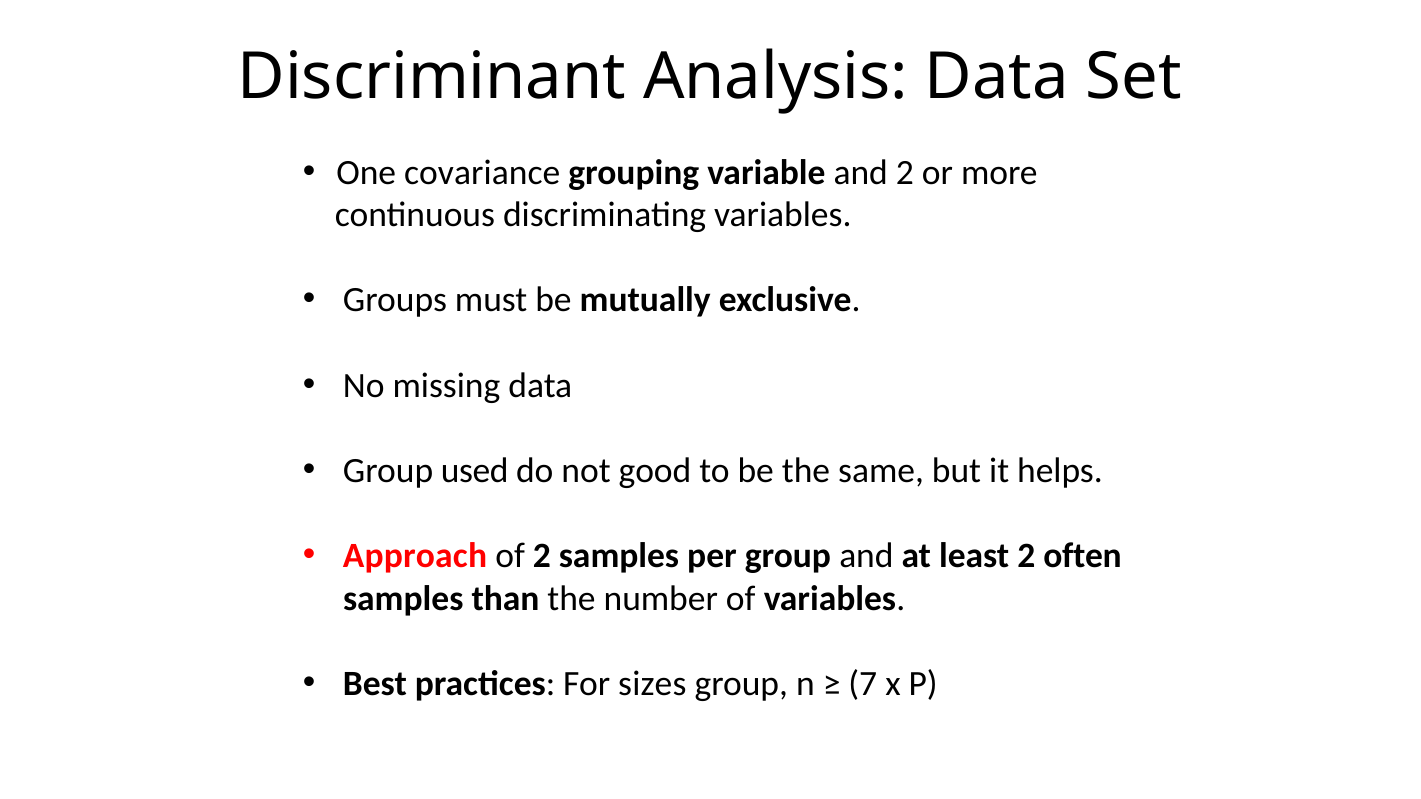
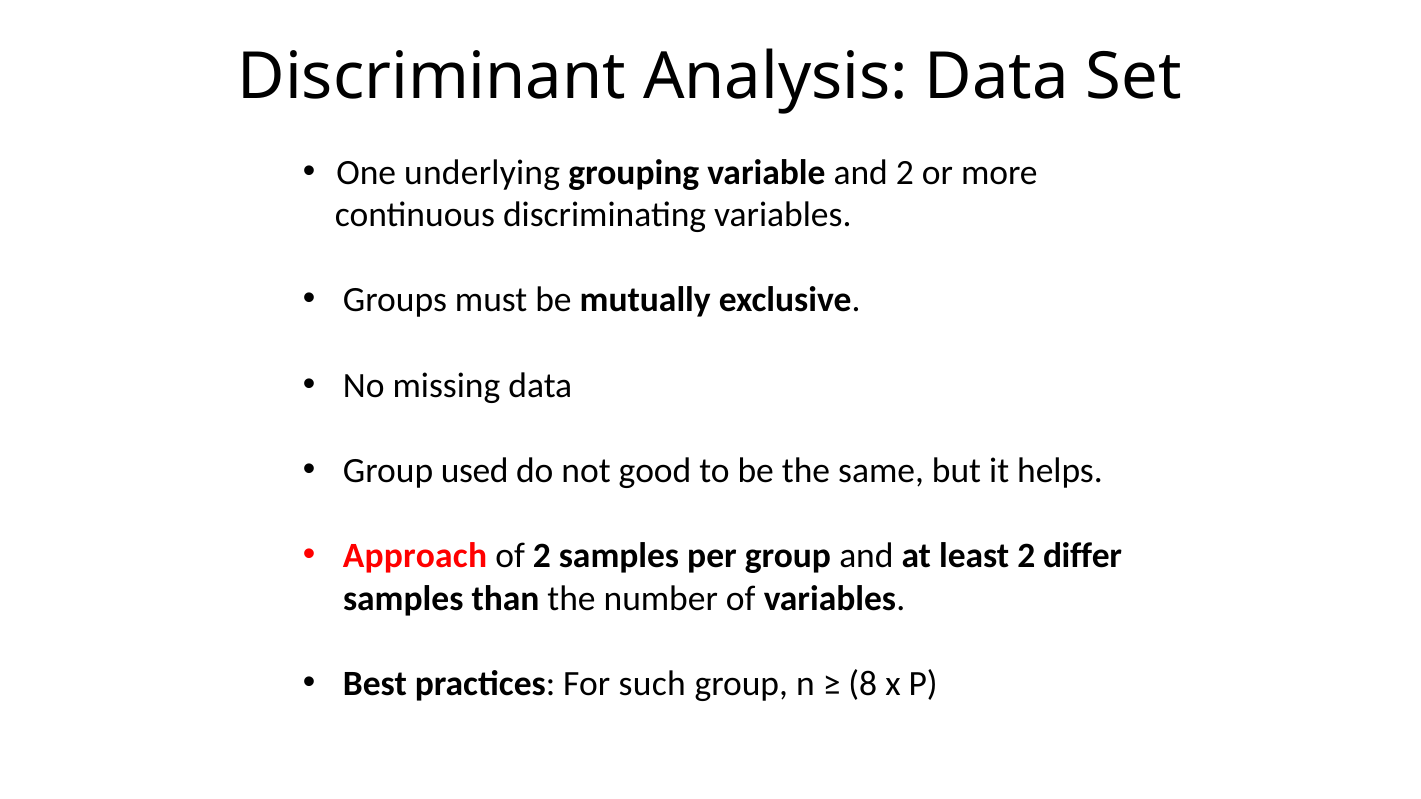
covariance: covariance -> underlying
often: often -> differ
sizes: sizes -> such
7: 7 -> 8
